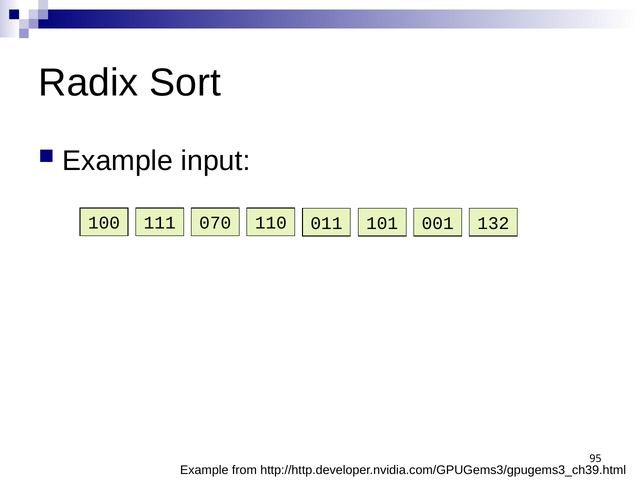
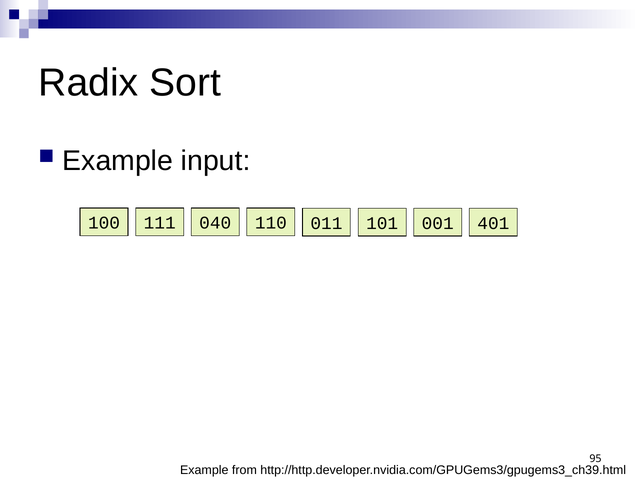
070: 070 -> 040
132: 132 -> 401
